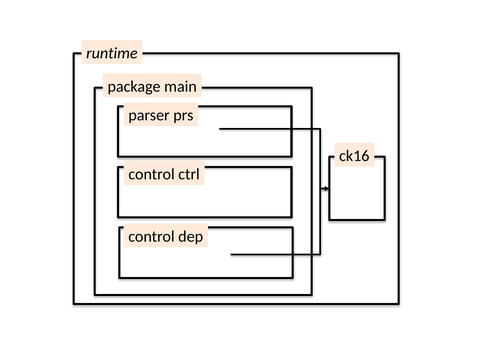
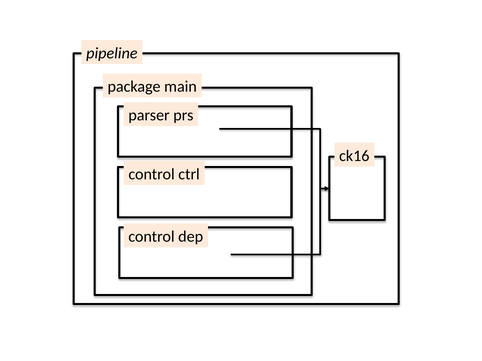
runtime: runtime -> pipeline
